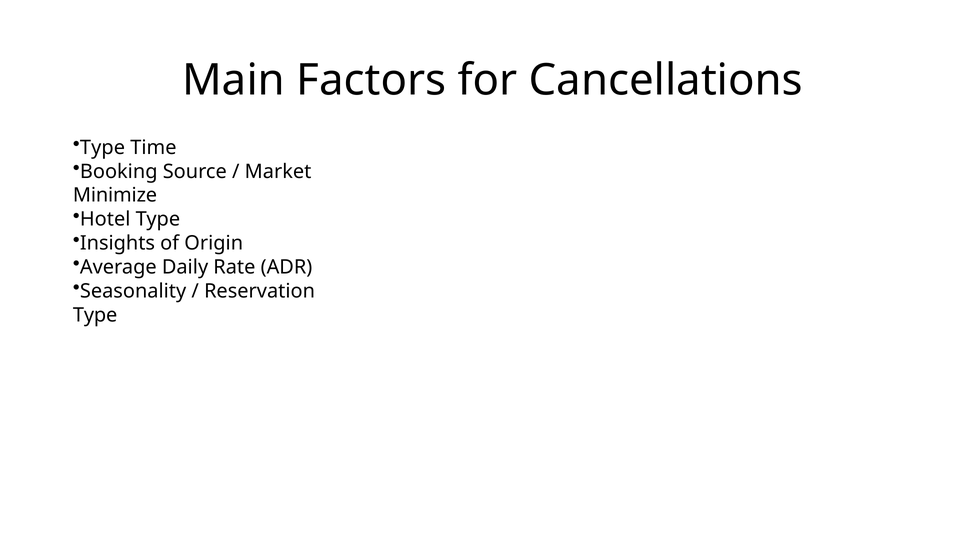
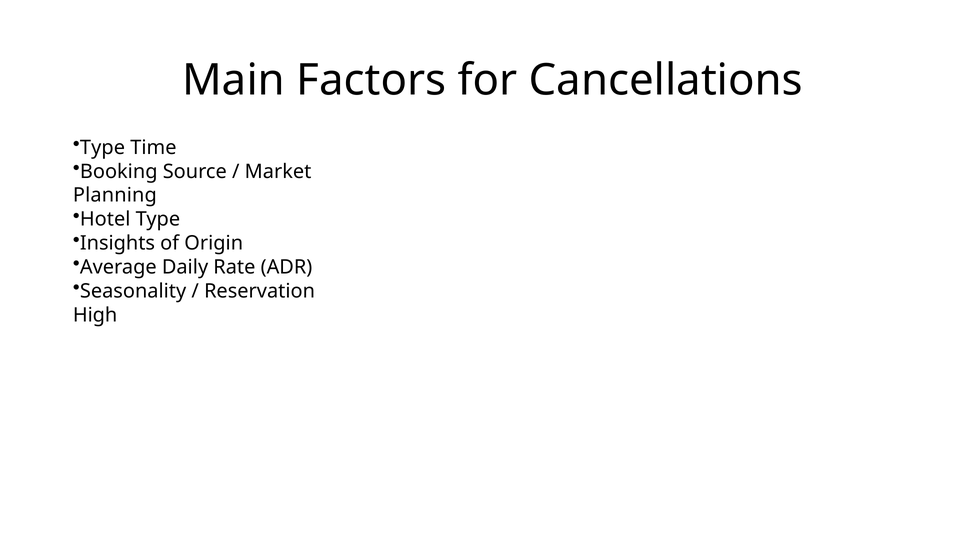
Minimize: Minimize -> Planning
Type at (95, 315): Type -> High
